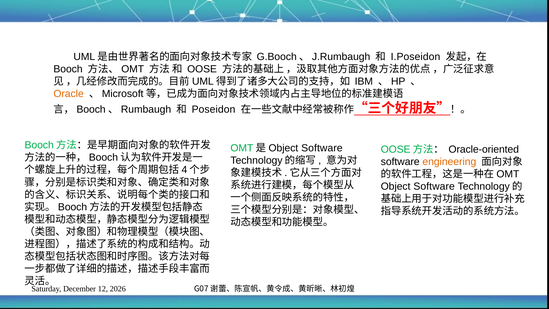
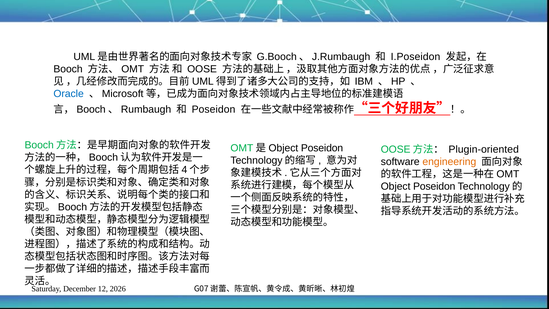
Oracle colour: orange -> blue
Software at (322, 148): Software -> Poseidon
Oracle-oriented: Oracle-oriented -> Plugin-oriented
Object Software: Software -> Poseidon
